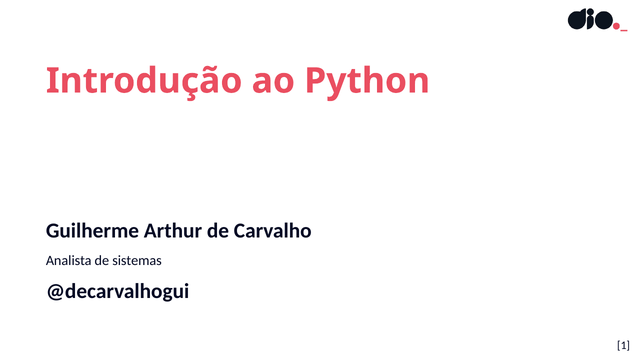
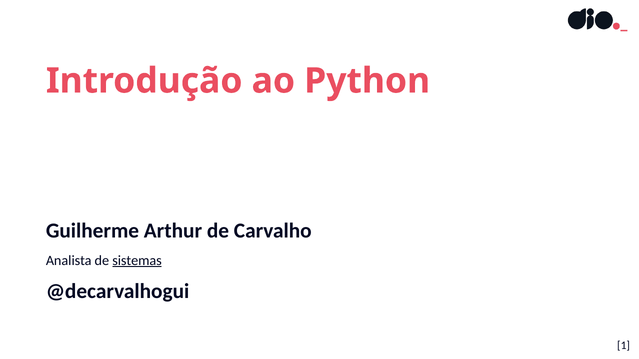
sistemas underline: none -> present
